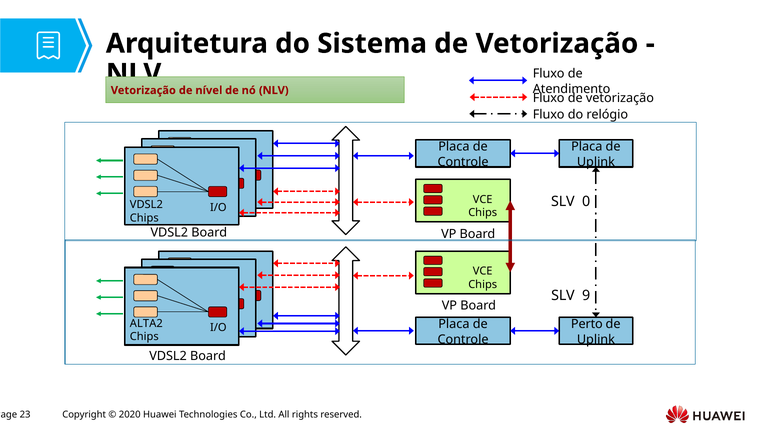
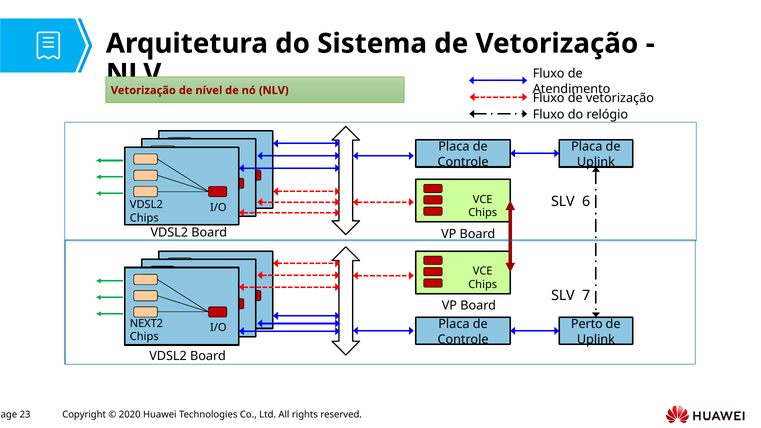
0: 0 -> 6
9: 9 -> 7
ALTA2: ALTA2 -> NEXT2
